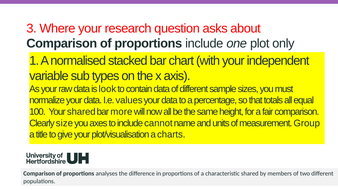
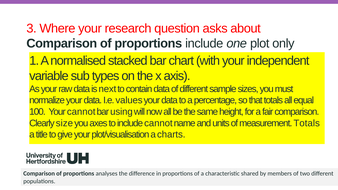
look: look -> next
Your shared: shared -> cannot
more: more -> using
measurement Group: Group -> Totals
